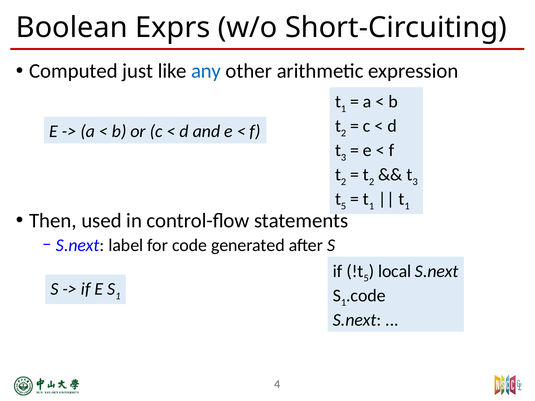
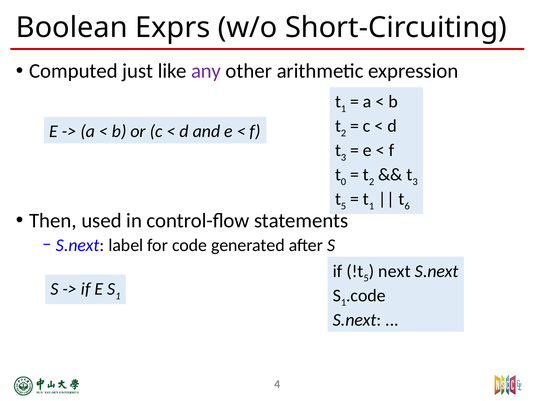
any colour: blue -> purple
2 at (343, 182): 2 -> 0
1 at (407, 206): 1 -> 6
local: local -> next
